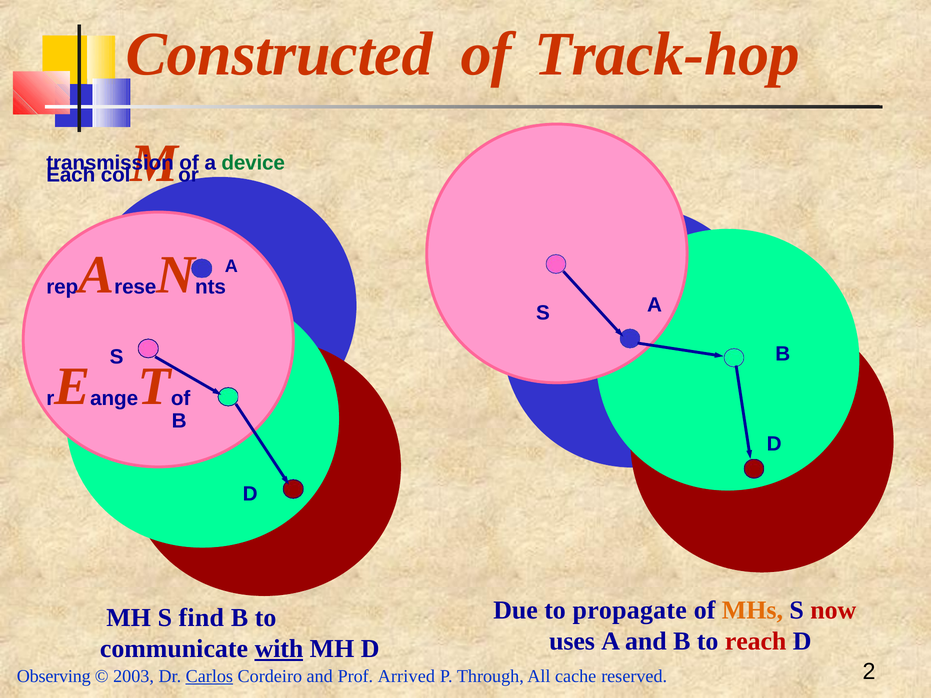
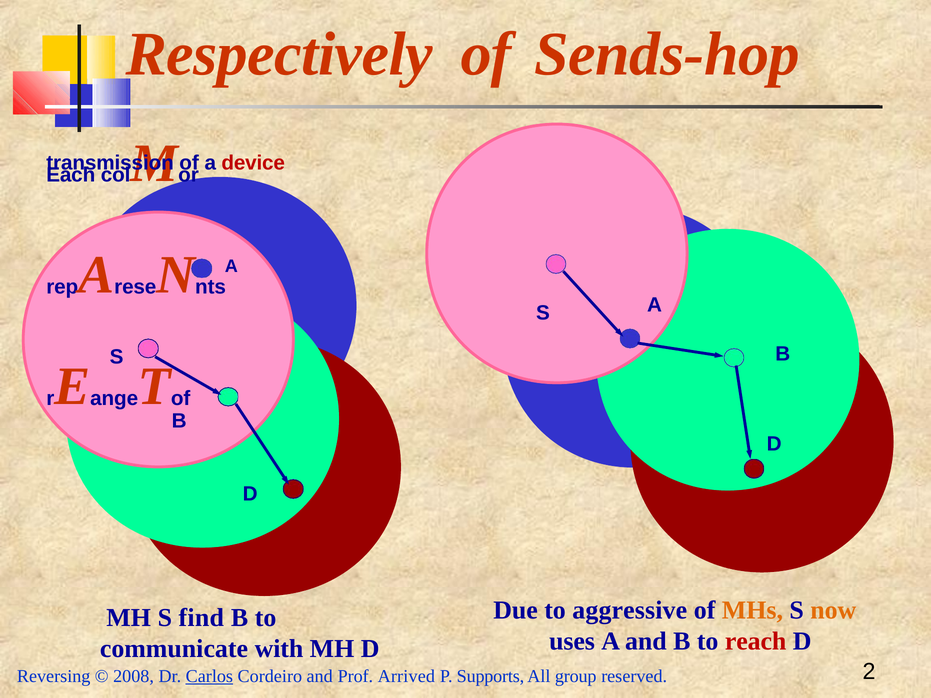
Constructed: Constructed -> Respectively
Track-hop: Track-hop -> Sends-hop
device colour: green -> red
propagate: propagate -> aggressive
now colour: red -> orange
with underline: present -> none
Observing: Observing -> Reversing
2003: 2003 -> 2008
Through: Through -> Supports
cache: cache -> group
